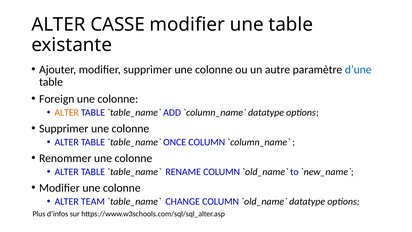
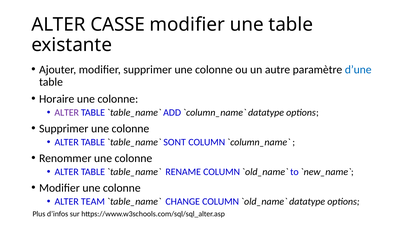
Foreign: Foreign -> Horaire
ALTER at (67, 113) colour: orange -> purple
ONCE: ONCE -> SONT
